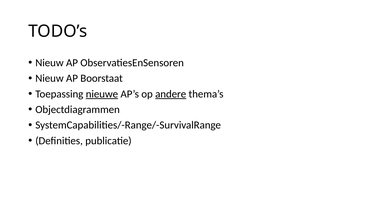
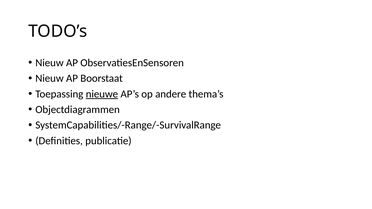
andere underline: present -> none
